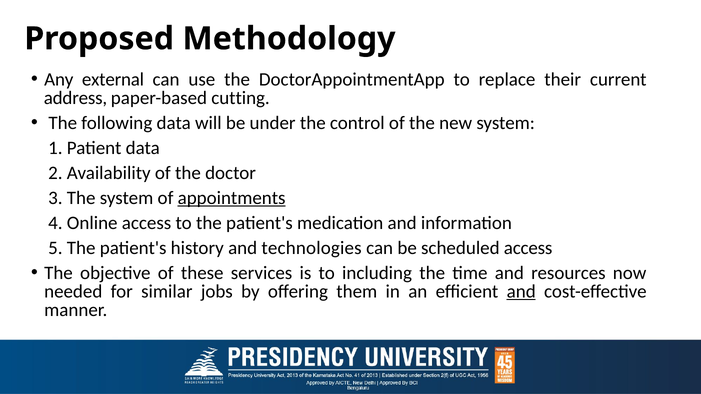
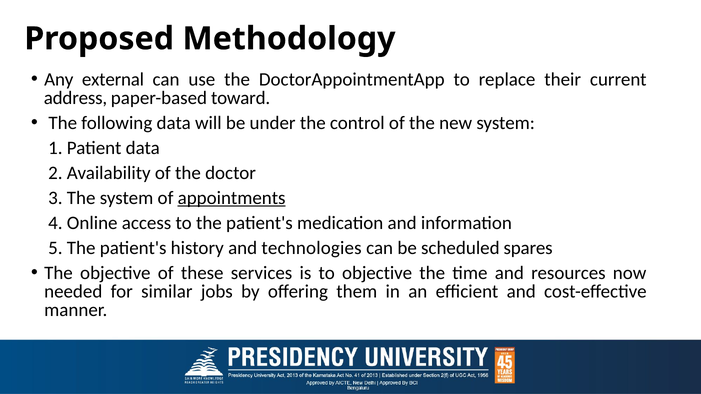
cutting: cutting -> toward
scheduled access: access -> spares
to including: including -> objective
and at (521, 292) underline: present -> none
